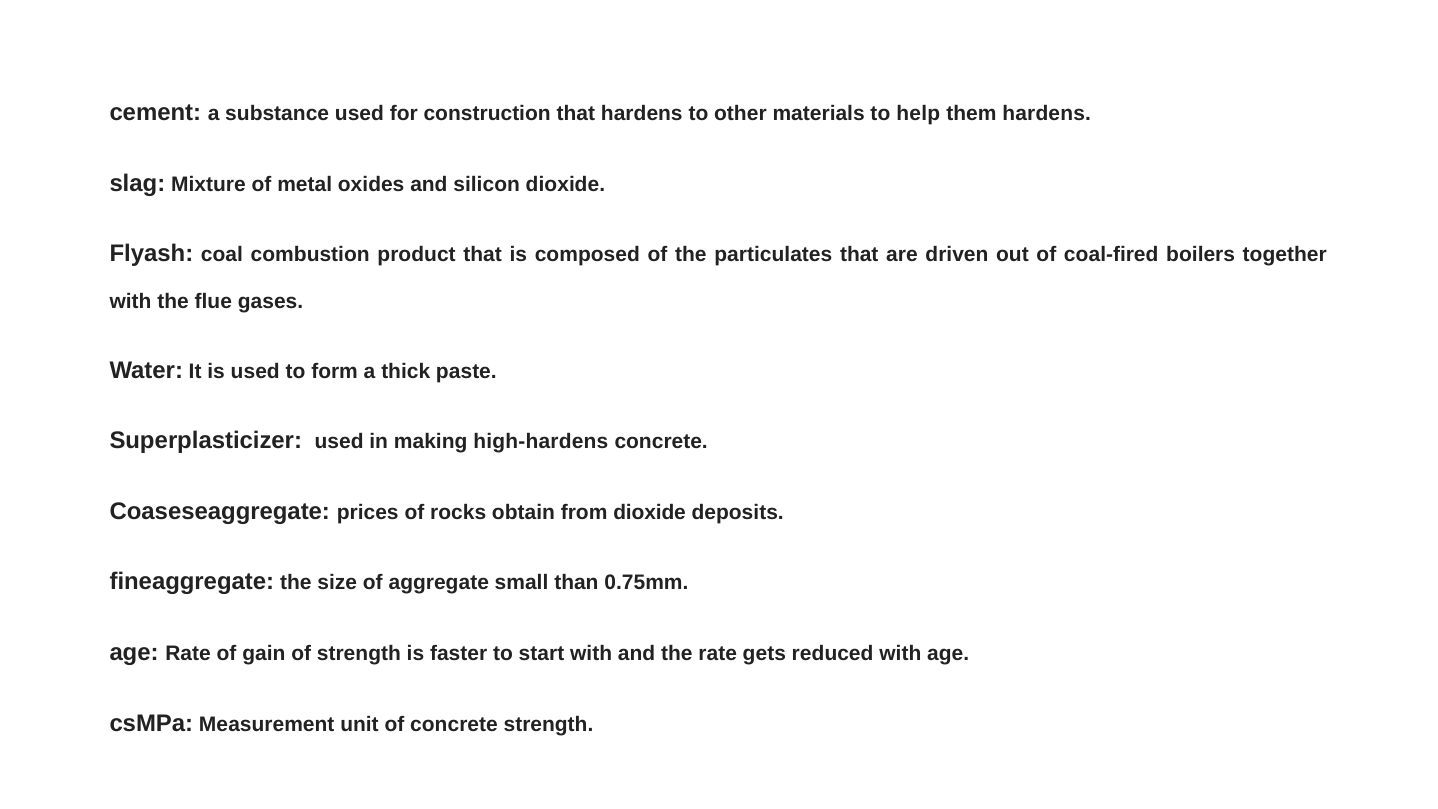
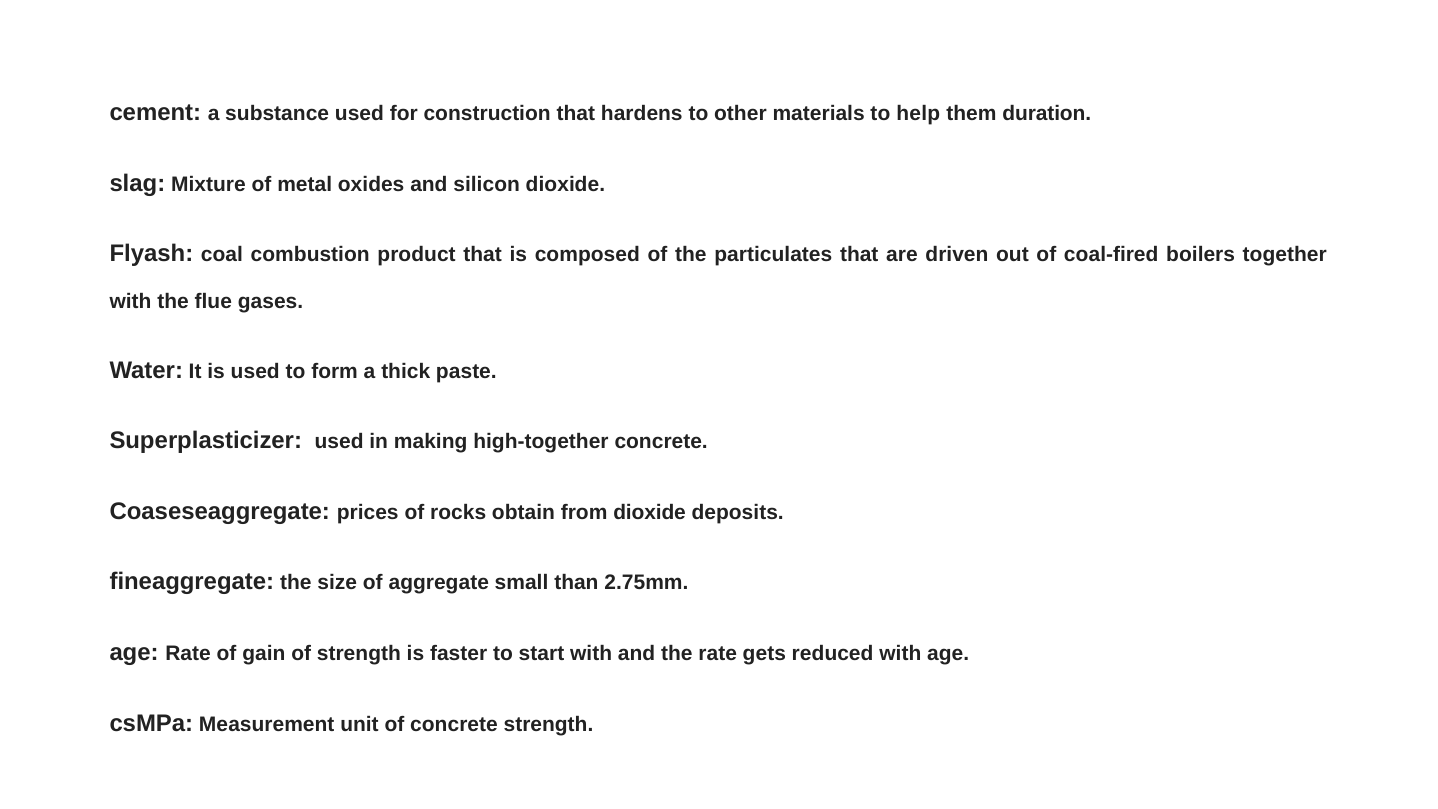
them hardens: hardens -> duration
high-hardens: high-hardens -> high-together
0.75mm: 0.75mm -> 2.75mm
